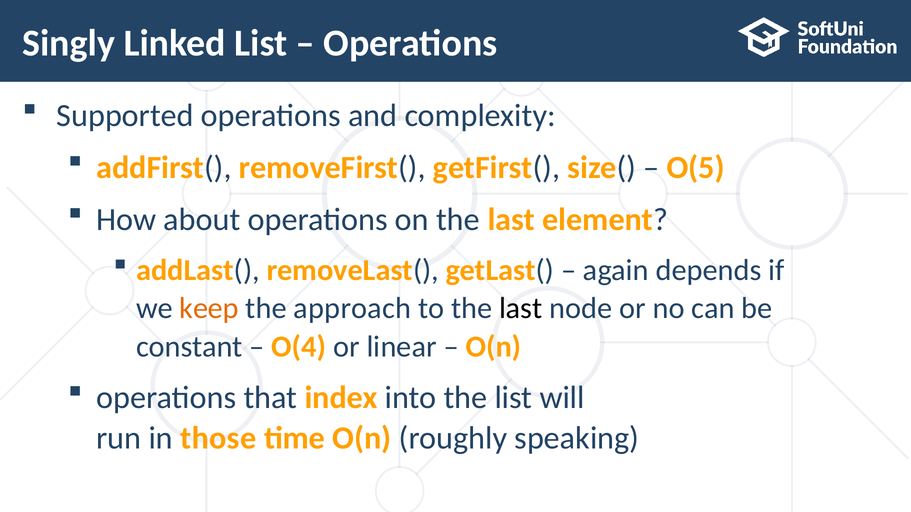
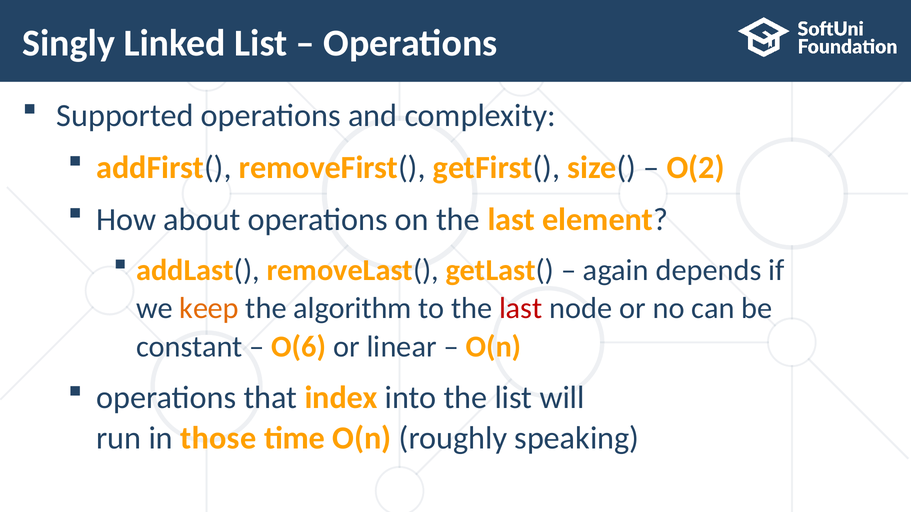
O(5: O(5 -> O(2
approach: approach -> algorithm
last at (521, 309) colour: black -> red
O(4: O(4 -> O(6
